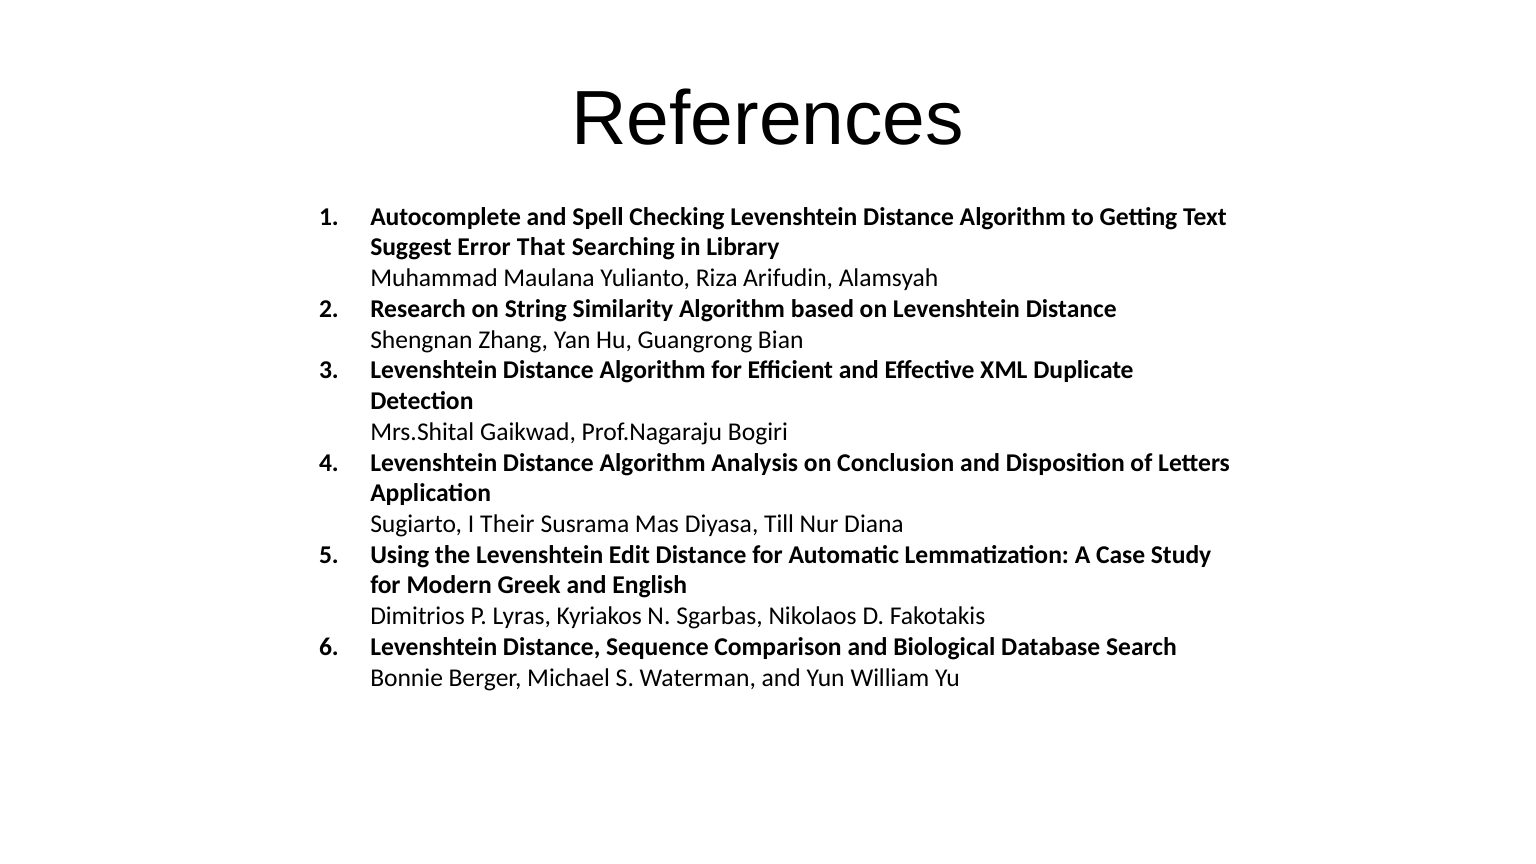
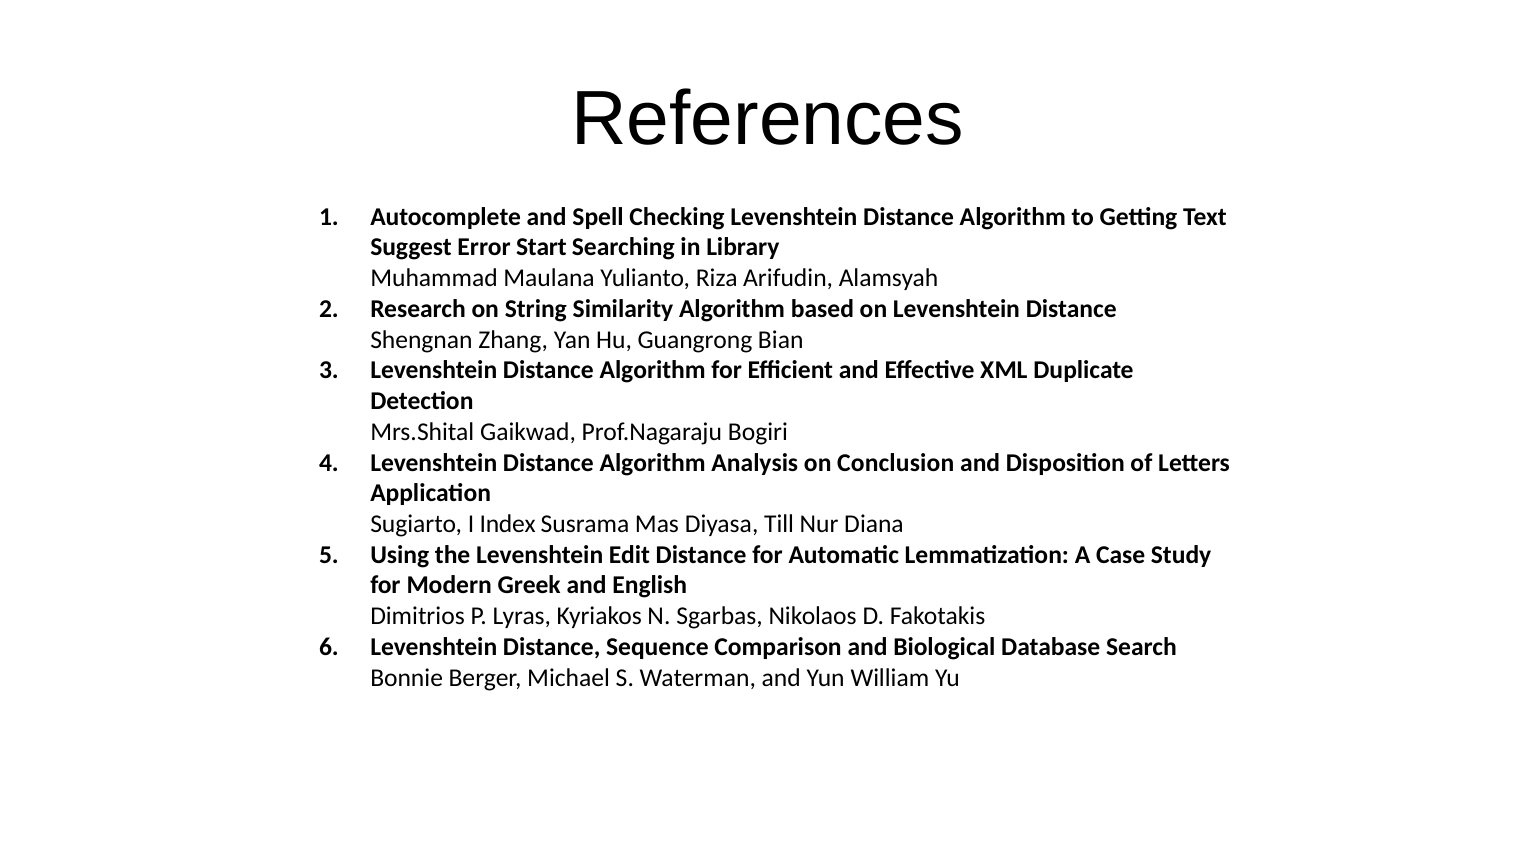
That: That -> Start
Their: Their -> Index
